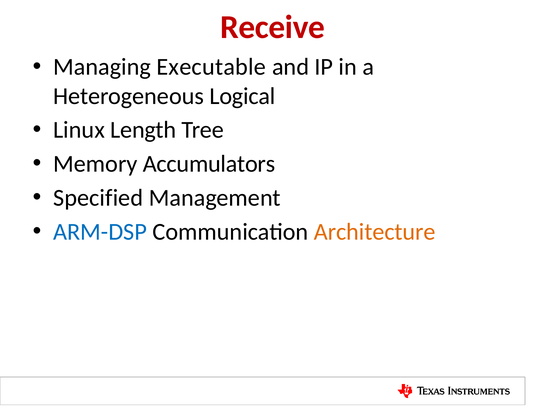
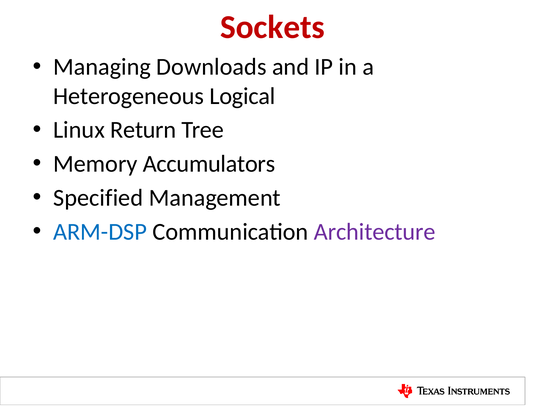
Receive: Receive -> Sockets
Executable: Executable -> Downloads
Length: Length -> Return
Architecture colour: orange -> purple
